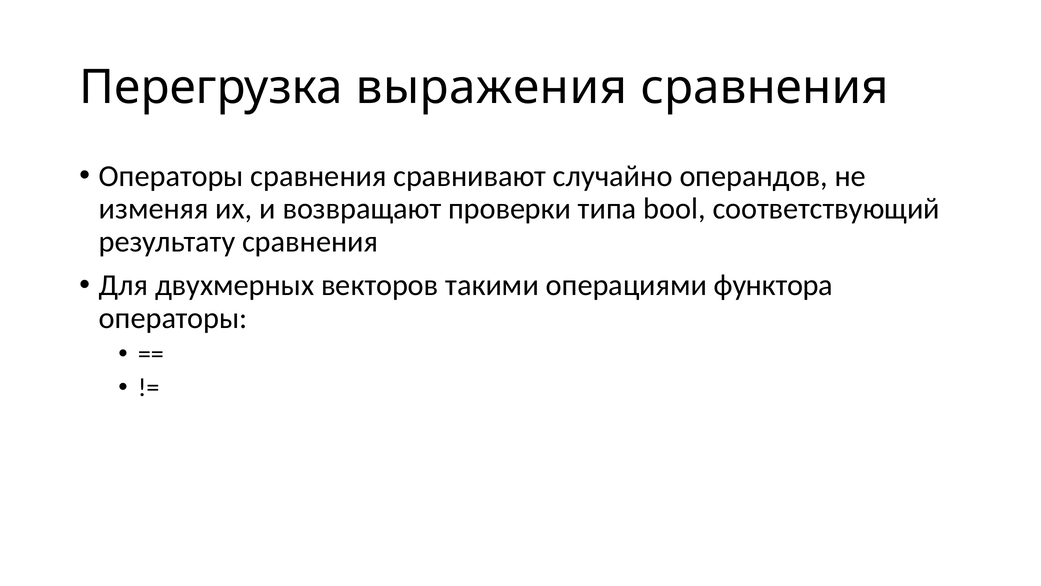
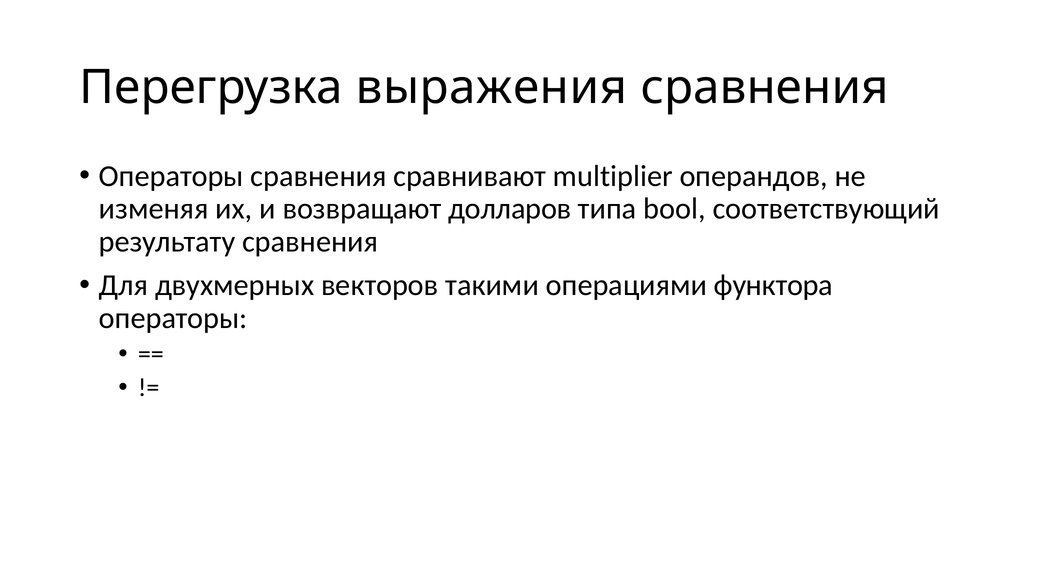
случайно: случайно -> multiplier
проверки: проверки -> долларов
